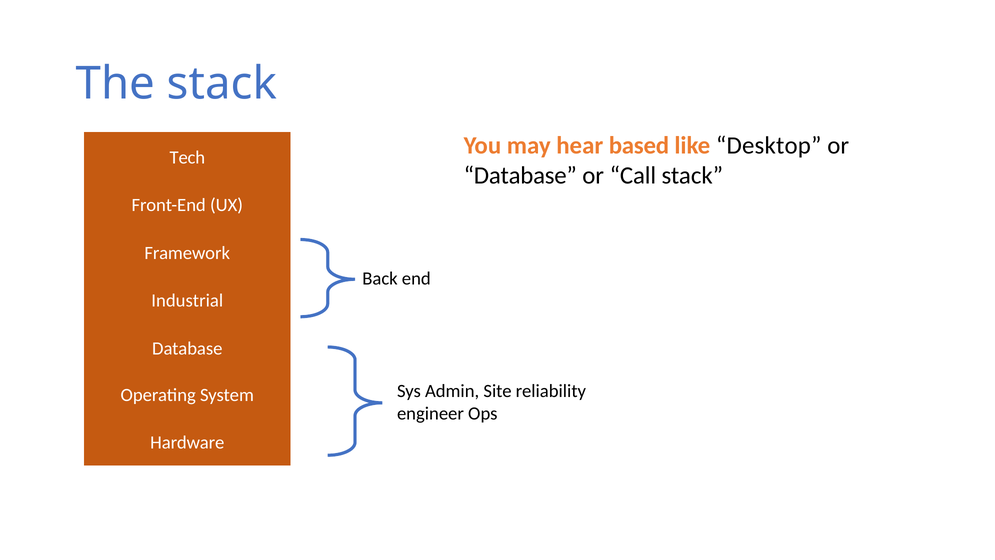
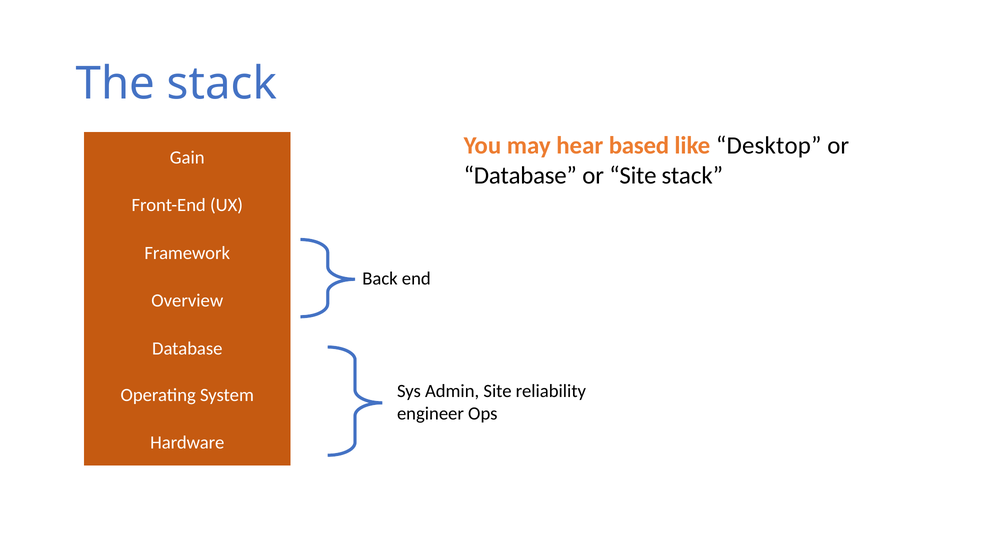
Tech: Tech -> Gain
or Call: Call -> Site
Industrial: Industrial -> Overview
